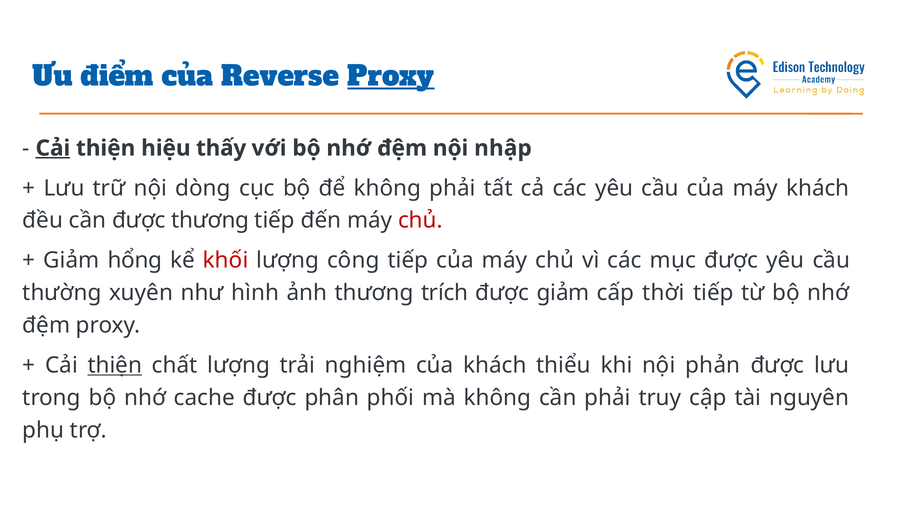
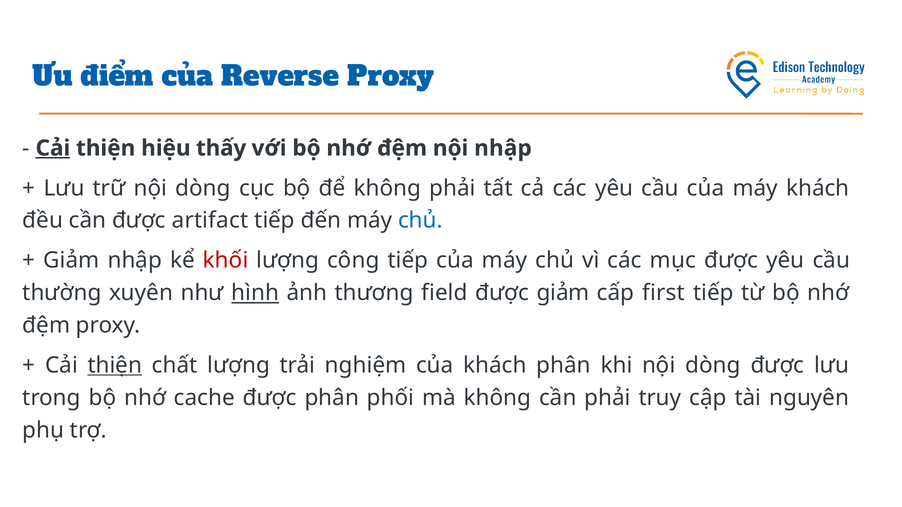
Proxy underline: present -> none
được thương: thương -> artifact
chủ at (420, 221) colour: red -> blue
Giảm hổng: hổng -> nhập
hình underline: none -> present
trích: trích -> field
thời: thời -> first
khách thiểu: thiểu -> phân
khi nội phản: phản -> dòng
